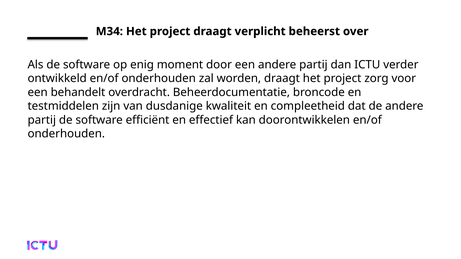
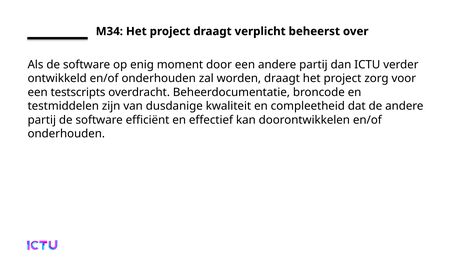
behandelt: behandelt -> testscripts
